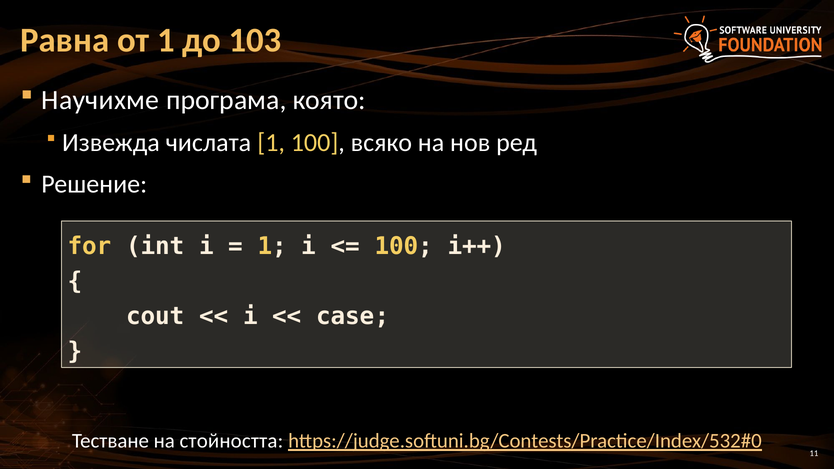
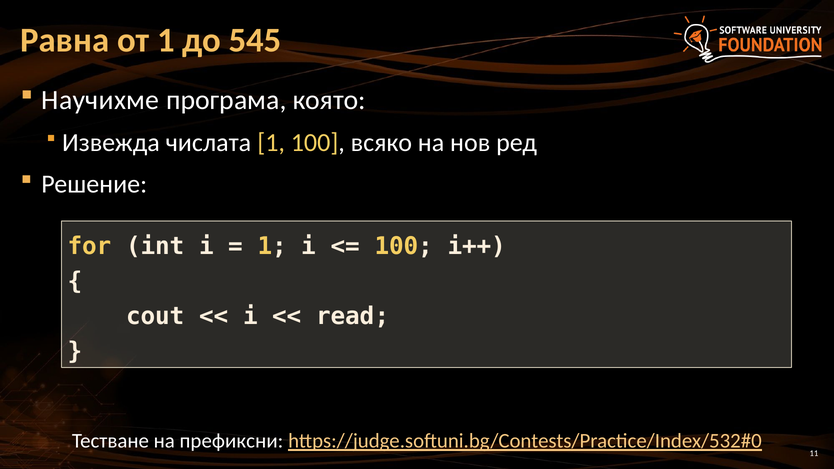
103: 103 -> 545
case: case -> read
стойността: стойността -> префиксни
